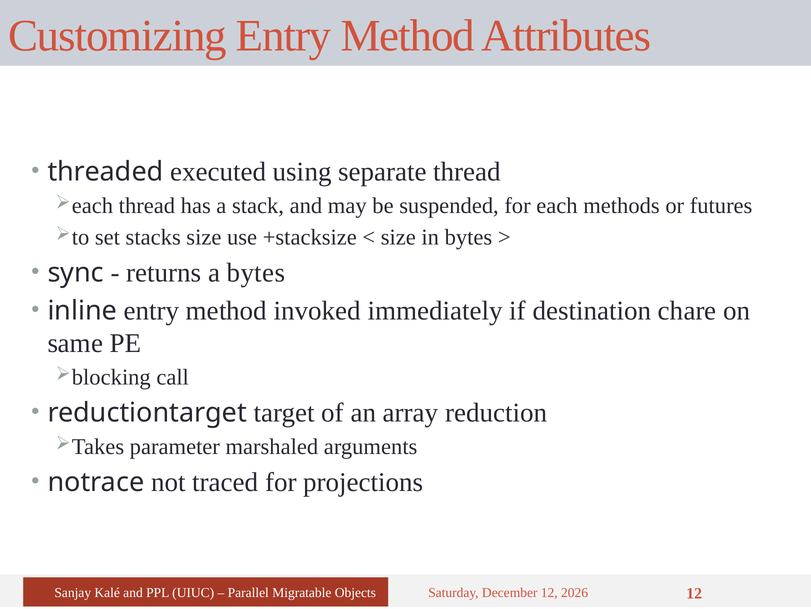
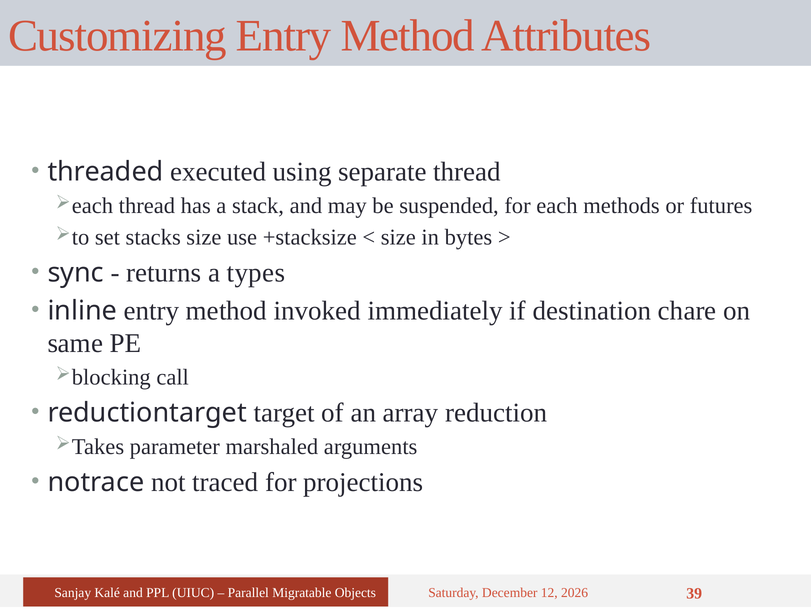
a bytes: bytes -> types
12 at (694, 593): 12 -> 39
